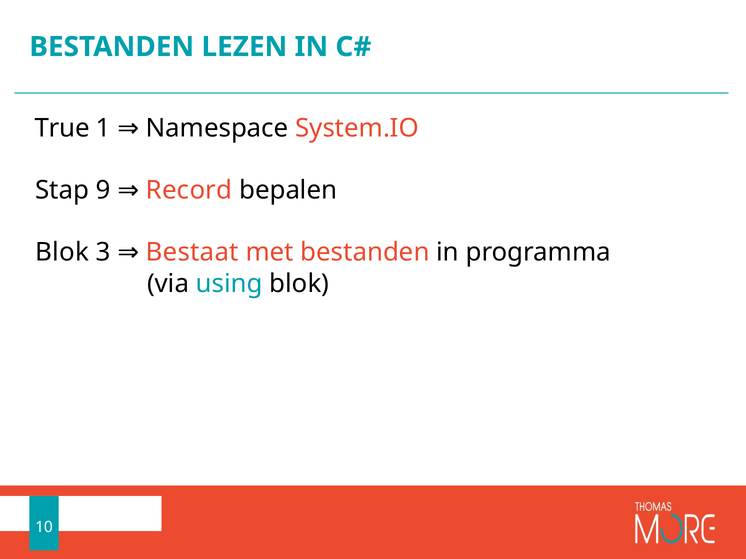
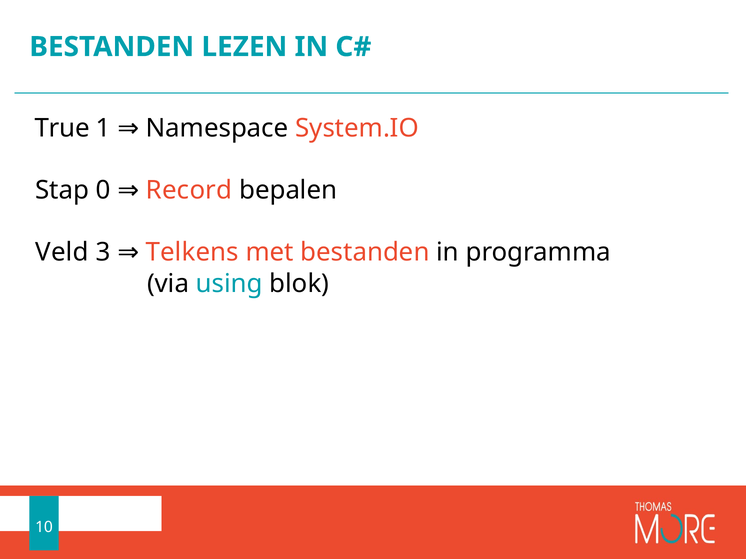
9: 9 -> 0
Blok at (62, 253): Blok -> Veld
Bestaat: Bestaat -> Telkens
